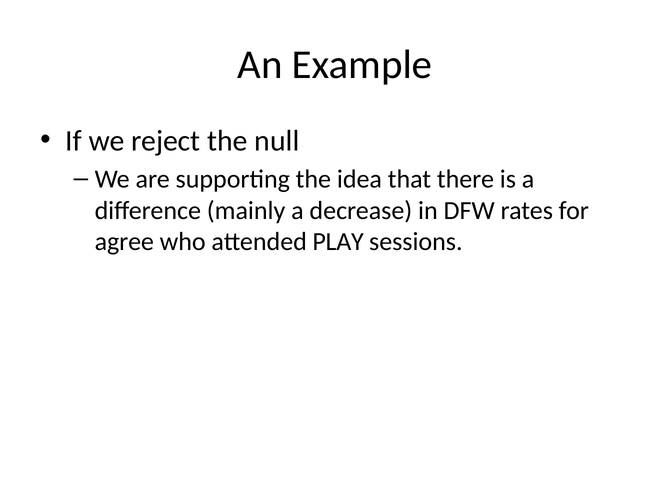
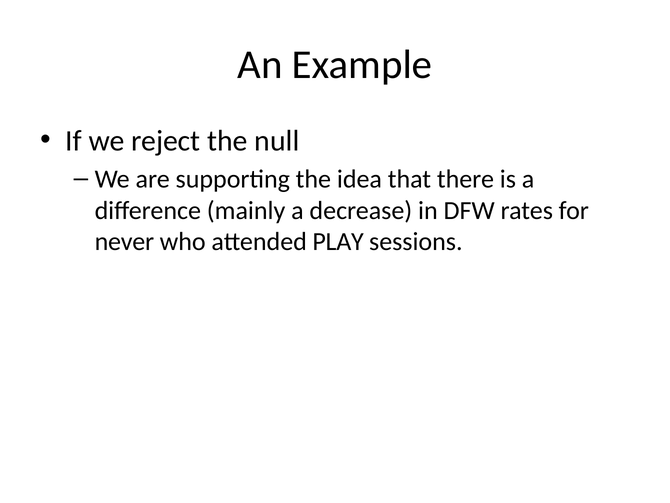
agree: agree -> never
